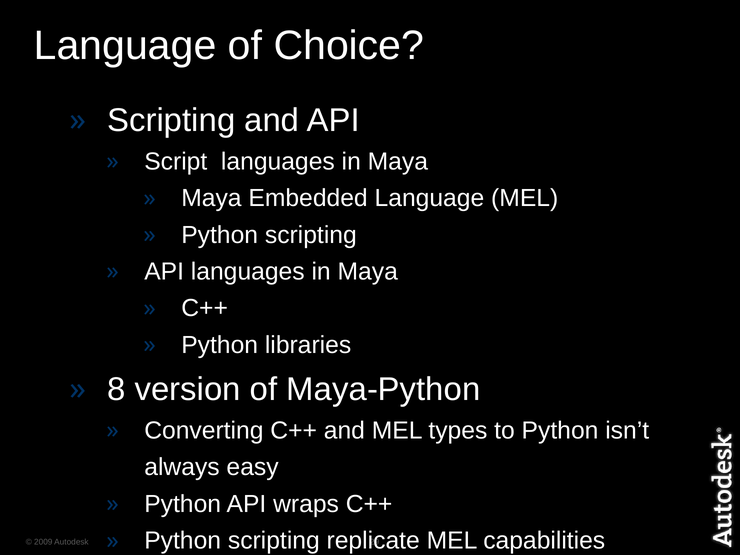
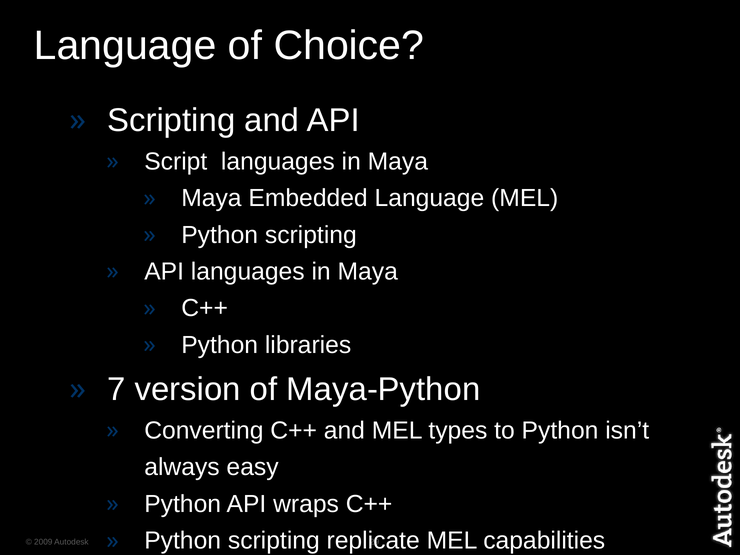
8: 8 -> 7
